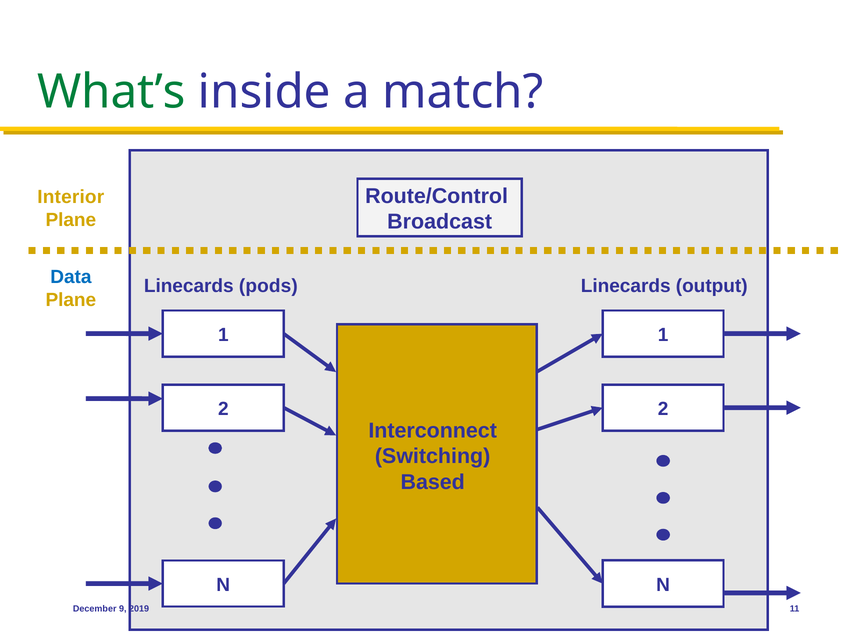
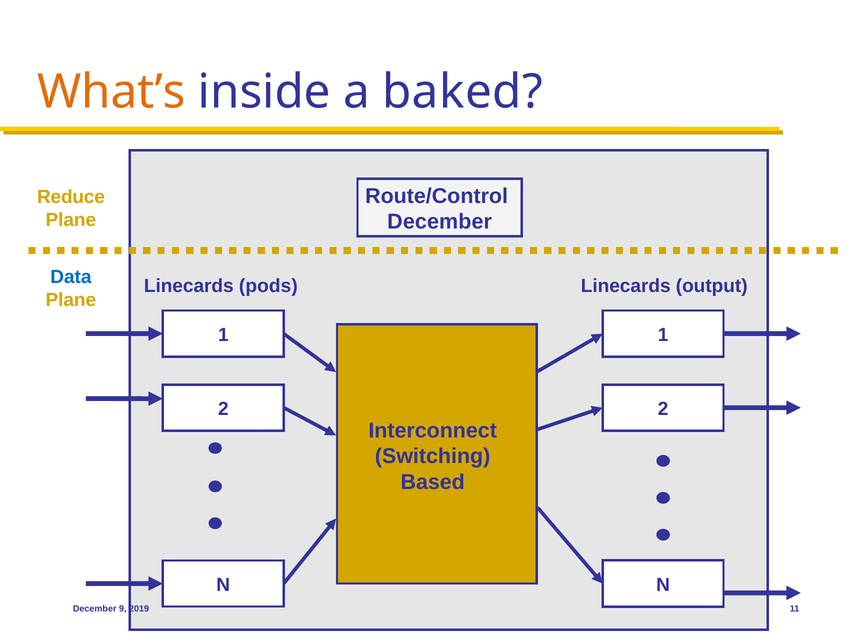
What’s colour: green -> orange
match: match -> baked
Interior: Interior -> Reduce
Broadcast at (440, 222): Broadcast -> December
